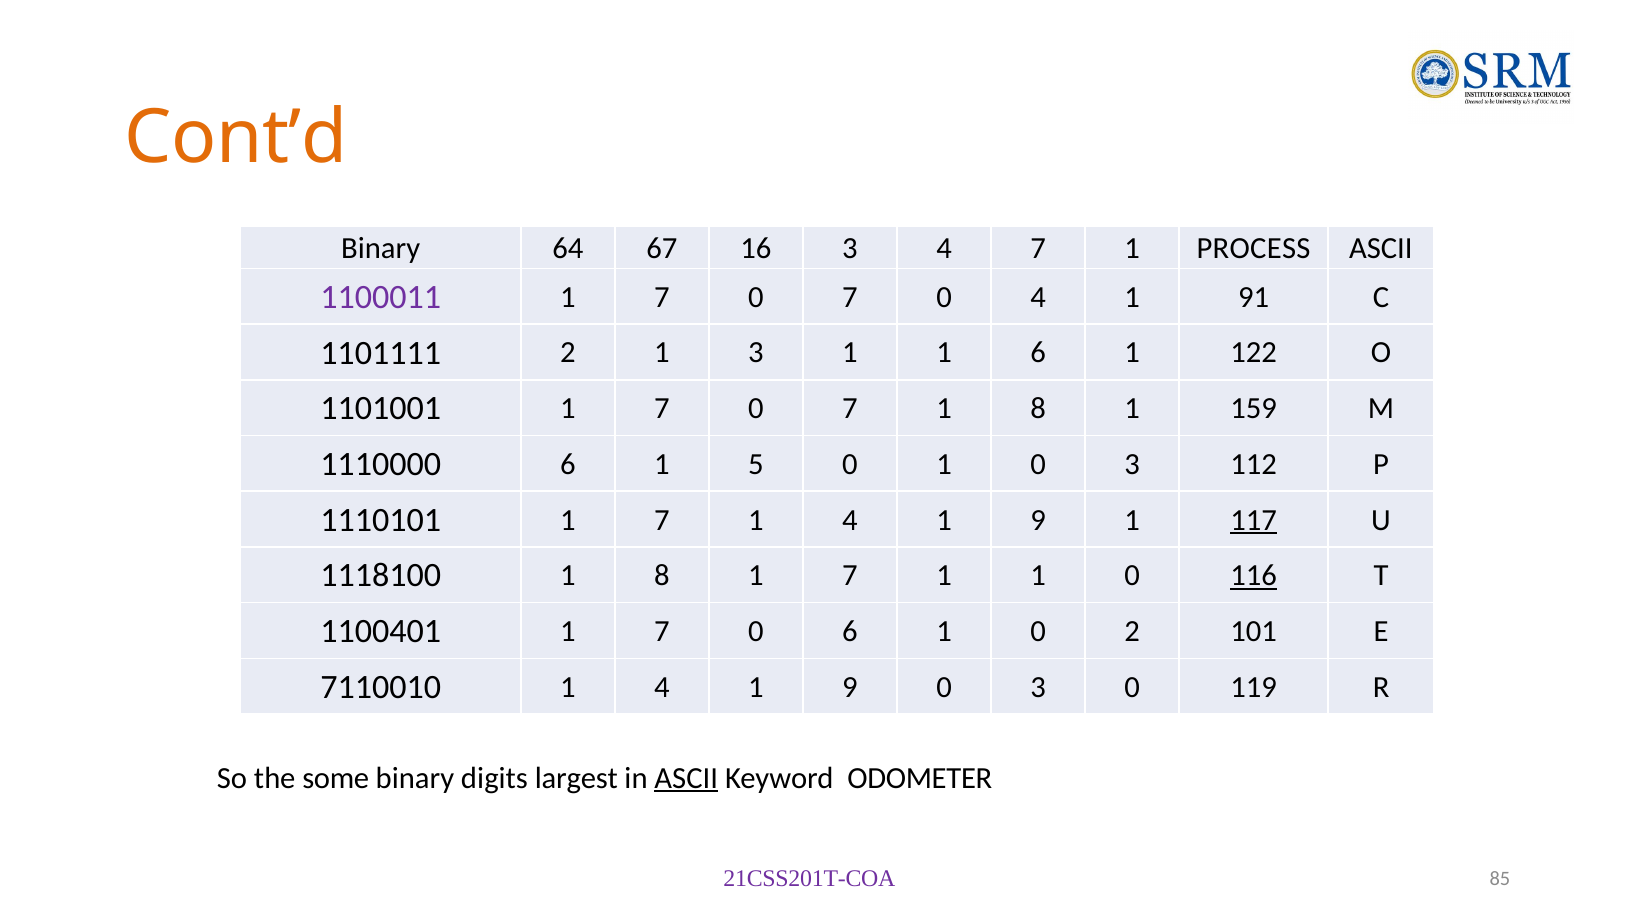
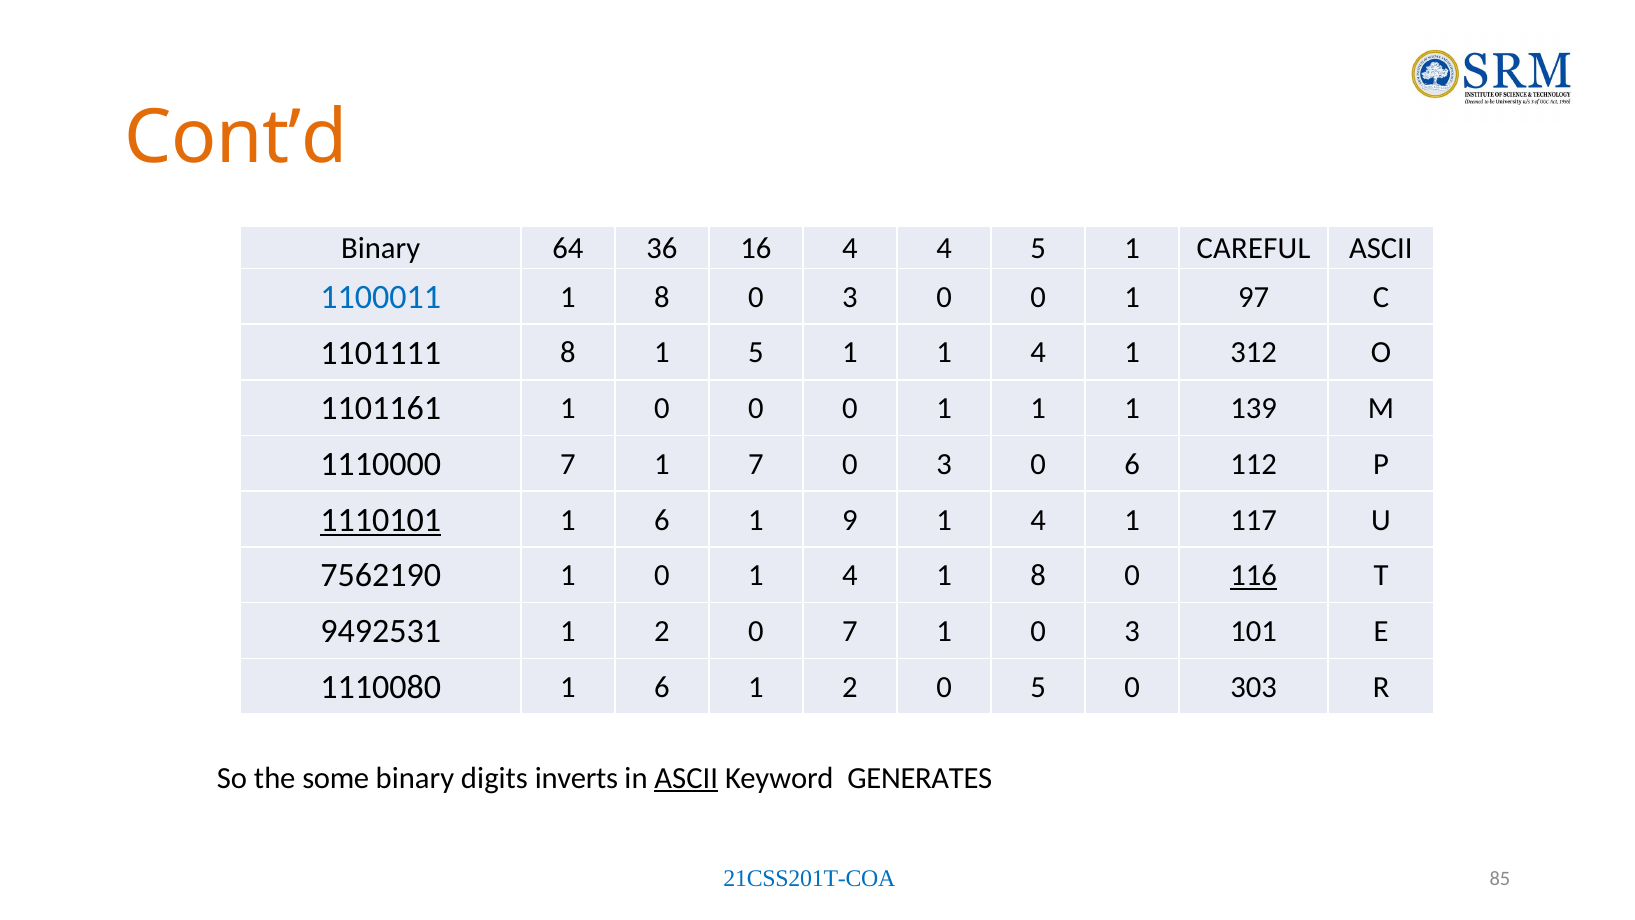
67: 67 -> 36
16 3: 3 -> 4
4 7: 7 -> 5
PROCESS: PROCESS -> CAREFUL
1100011 colour: purple -> blue
7 at (662, 297): 7 -> 8
7 at (850, 297): 7 -> 3
4 at (1038, 297): 4 -> 0
91: 91 -> 97
1101111 2: 2 -> 8
1 3: 3 -> 5
1 1 6: 6 -> 4
122: 122 -> 312
1101001: 1101001 -> 1101161
7 at (662, 408): 7 -> 0
7 at (850, 408): 7 -> 0
8 at (1038, 408): 8 -> 1
159: 159 -> 139
1110000 6: 6 -> 7
1 5: 5 -> 7
1 at (944, 464): 1 -> 3
3 at (1132, 464): 3 -> 6
1110101 underline: none -> present
7 at (662, 520): 7 -> 6
4 at (850, 520): 4 -> 9
9 at (1038, 520): 9 -> 4
117 underline: present -> none
1118100: 1118100 -> 7562190
8 at (662, 575): 8 -> 0
7 at (850, 575): 7 -> 4
1 at (1038, 575): 1 -> 8
1100401: 1100401 -> 9492531
7 at (662, 631): 7 -> 2
0 6: 6 -> 7
1 0 2: 2 -> 3
7110010: 7110010 -> 1110080
4 at (662, 687): 4 -> 6
9 at (850, 687): 9 -> 2
3 at (1038, 687): 3 -> 5
119: 119 -> 303
largest: largest -> inverts
ODOMETER: ODOMETER -> GENERATES
21CSS201T-COA colour: purple -> blue
